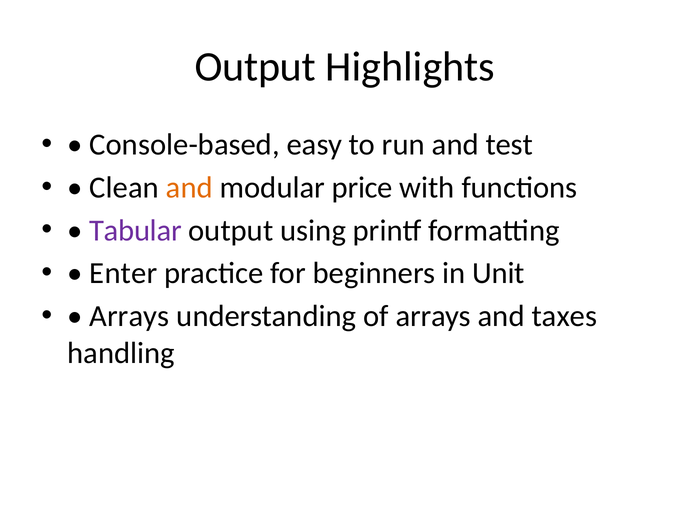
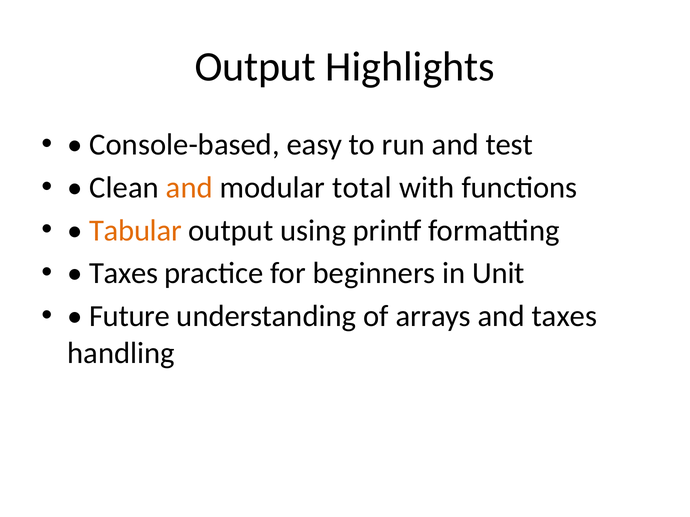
price: price -> total
Tabular colour: purple -> orange
Enter at (123, 274): Enter -> Taxes
Arrays at (129, 317): Arrays -> Future
